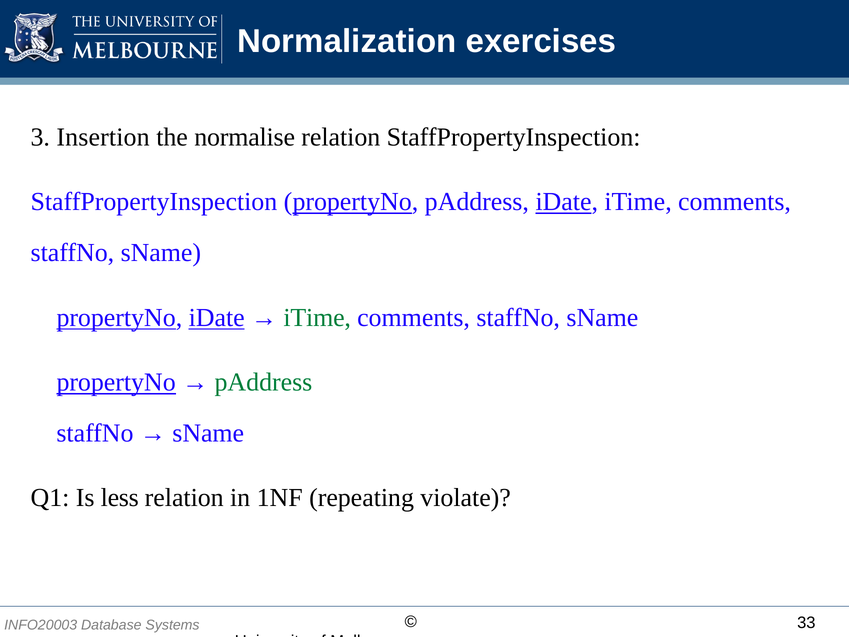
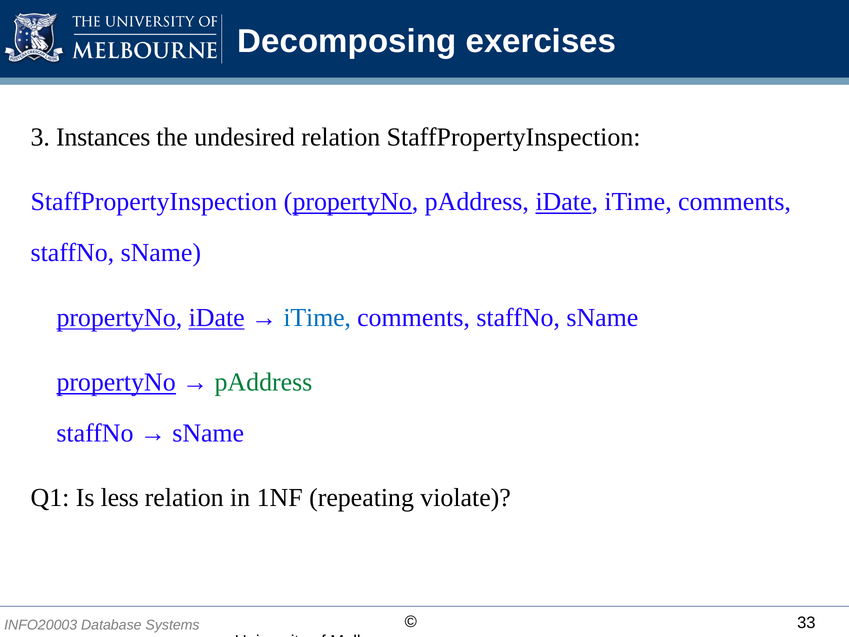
Normalization: Normalization -> Decomposing
Insertion: Insertion -> Instances
normalise: normalise -> undesired
iTime at (317, 317) colour: green -> blue
